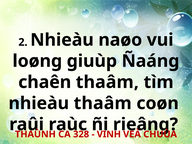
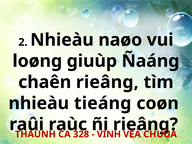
chaên thaâm: thaâm -> rieâng
nhieàu thaâm: thaâm -> tieáng
